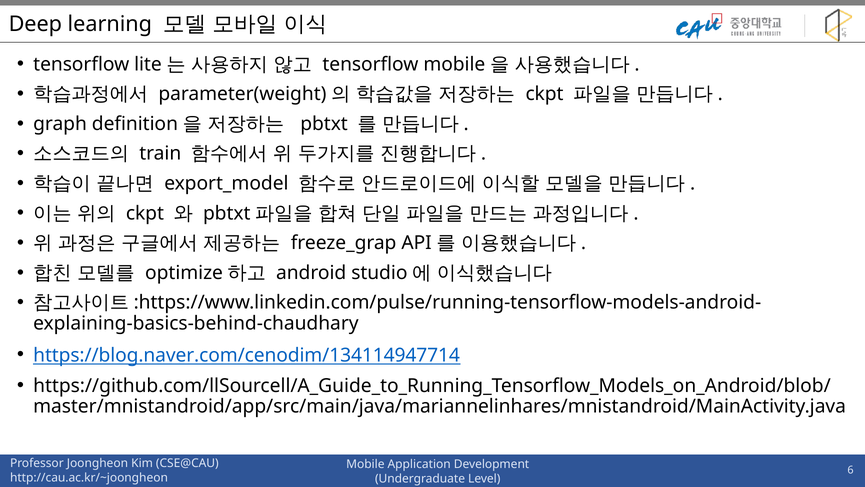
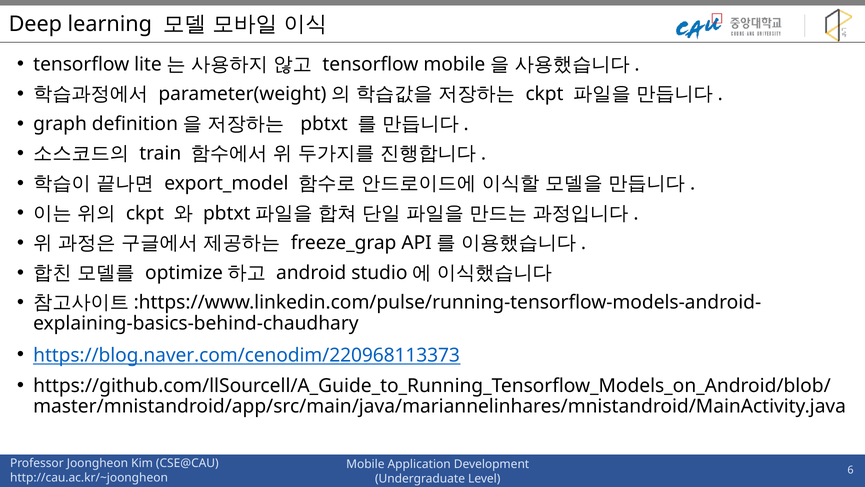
https://blog.naver.com/cenodim/134114947714: https://blog.naver.com/cenodim/134114947714 -> https://blog.naver.com/cenodim/220968113373
